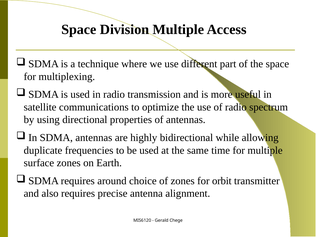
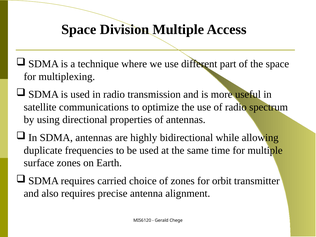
around: around -> carried
